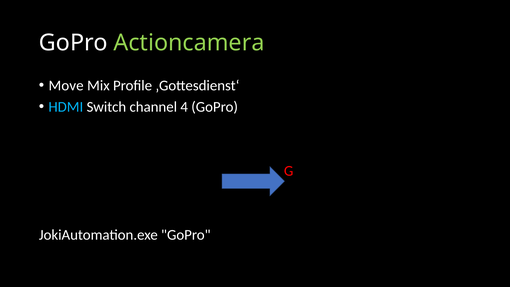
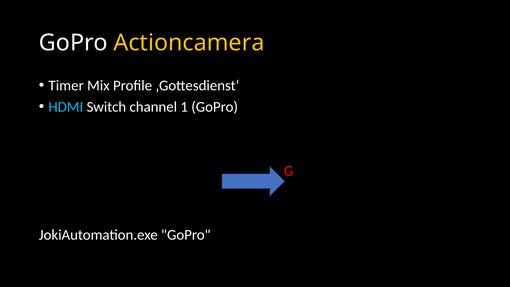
Actioncamera colour: light green -> yellow
Move: Move -> Timer
4: 4 -> 1
